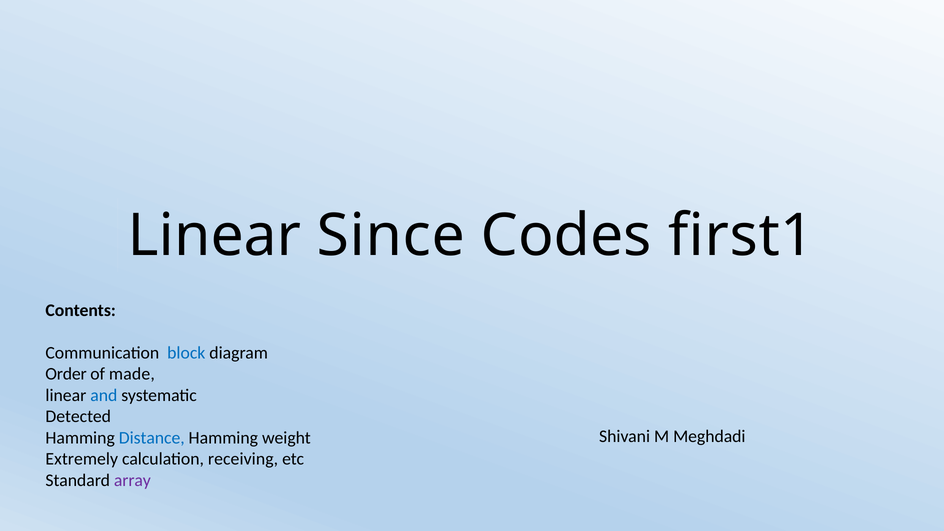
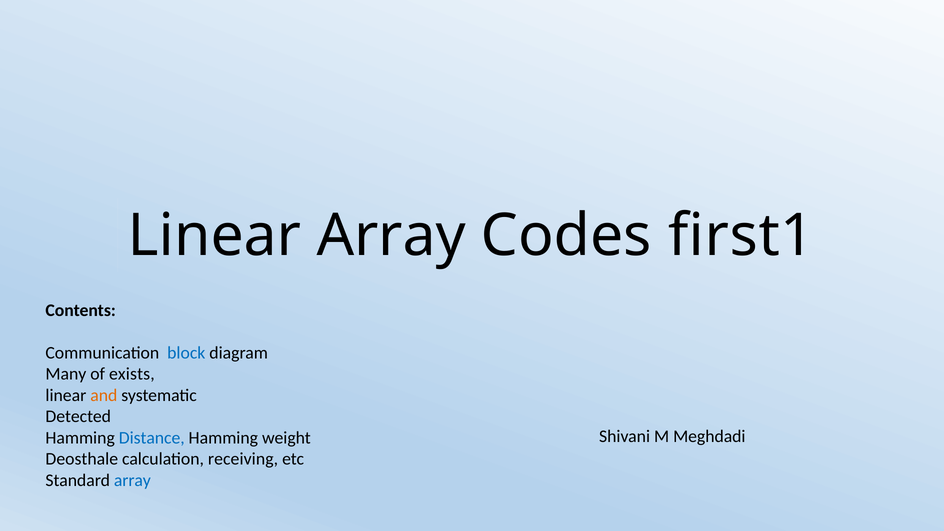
Linear Since: Since -> Array
Order: Order -> Many
made: made -> exists
and colour: blue -> orange
Extremely: Extremely -> Deosthale
array at (132, 480) colour: purple -> blue
